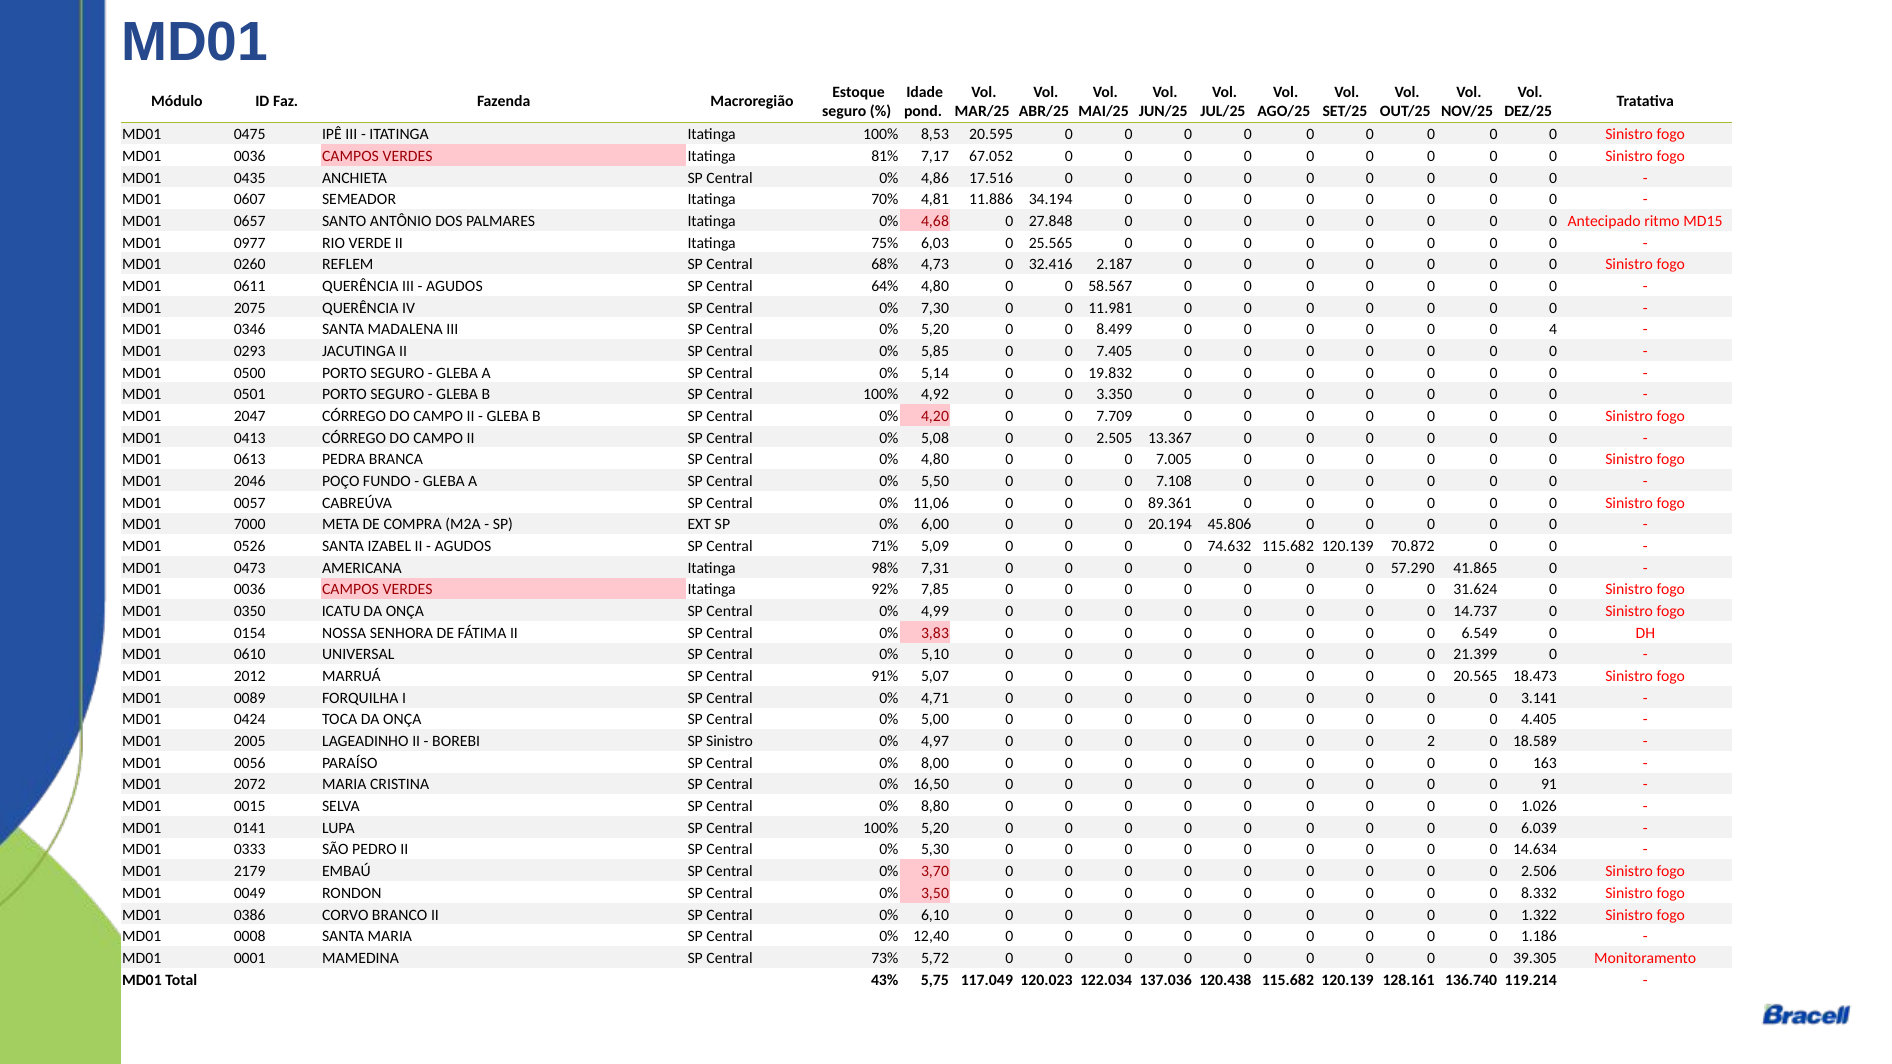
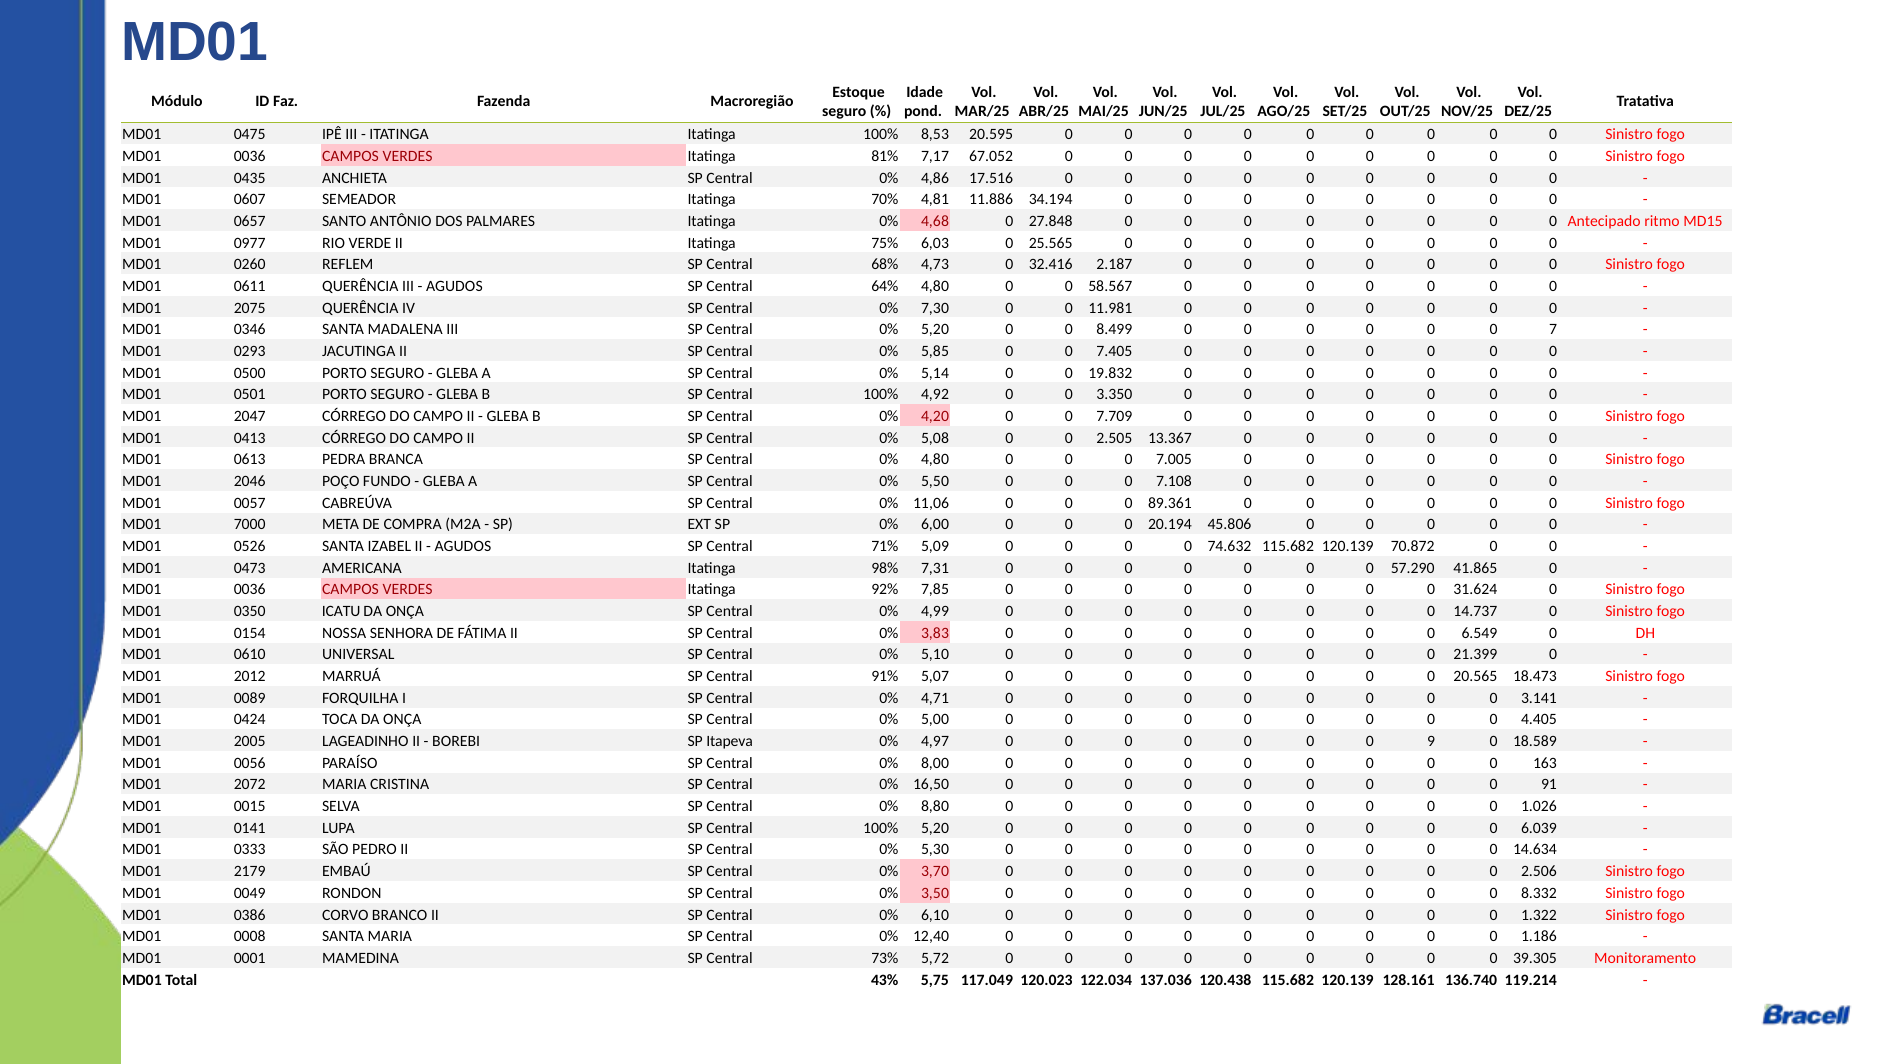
4: 4 -> 7
SP Sinistro: Sinistro -> Itapeva
2: 2 -> 9
